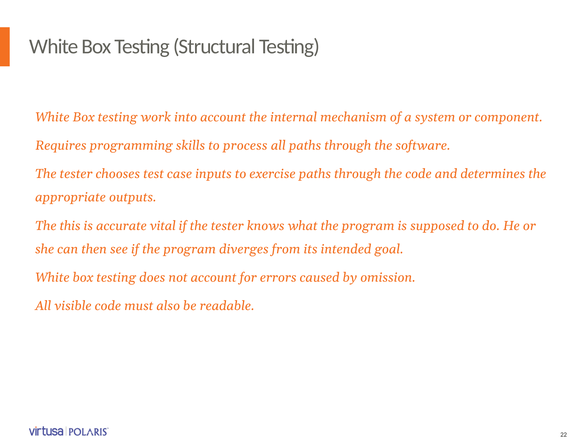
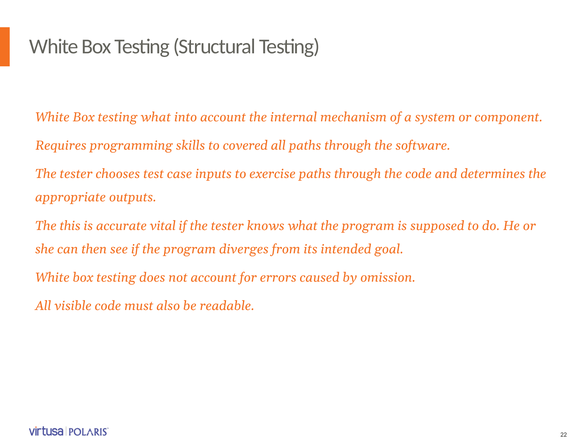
testing work: work -> what
process: process -> covered
